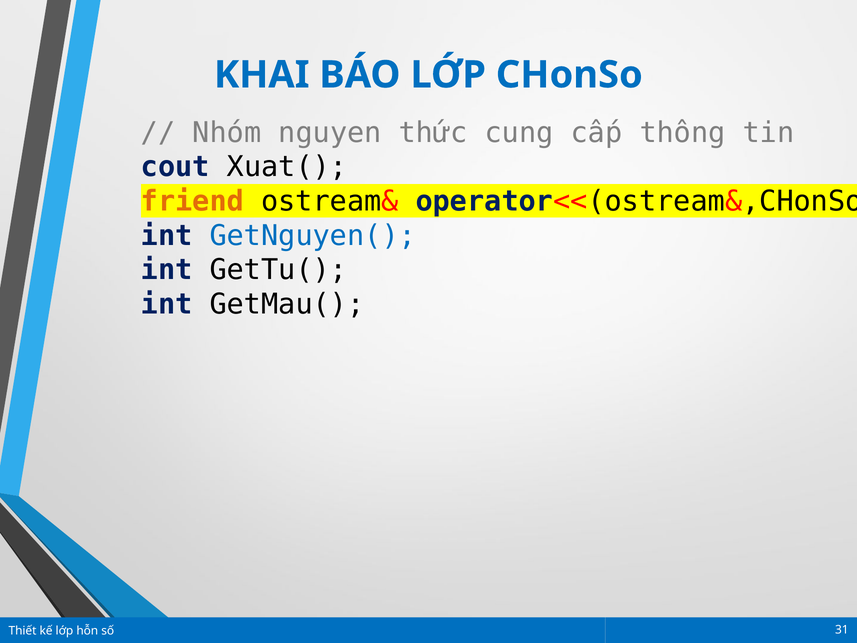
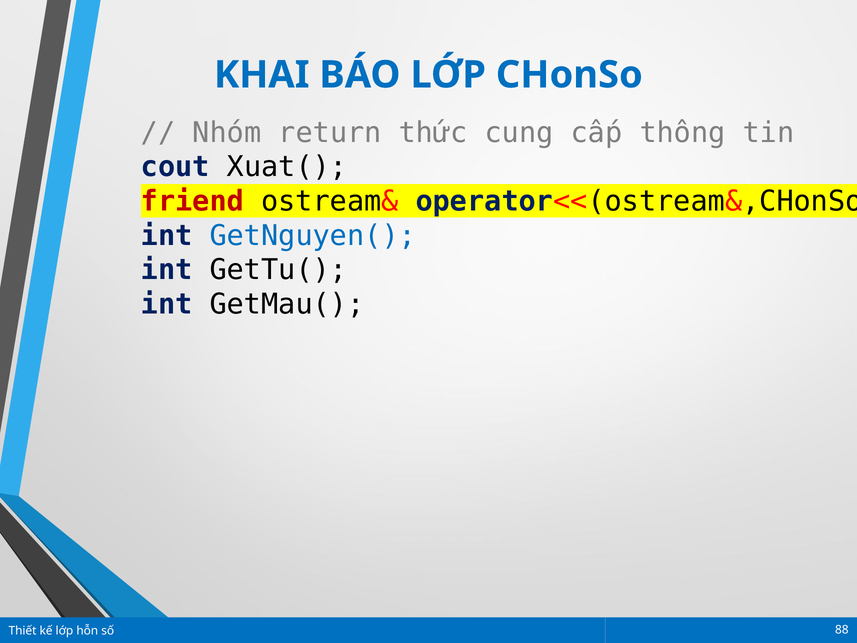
nguyen: nguyen -> return
friend colour: orange -> red
31: 31 -> 88
